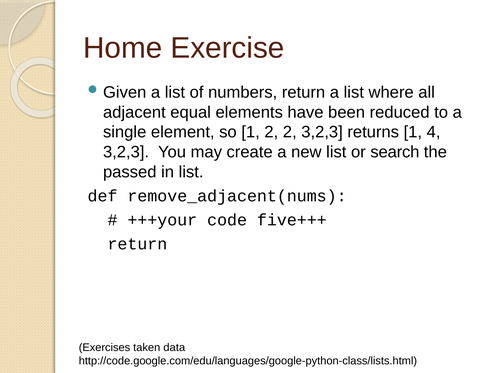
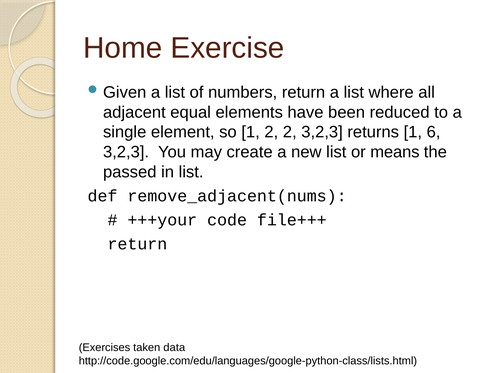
4: 4 -> 6
search: search -> means
five+++: five+++ -> file+++
